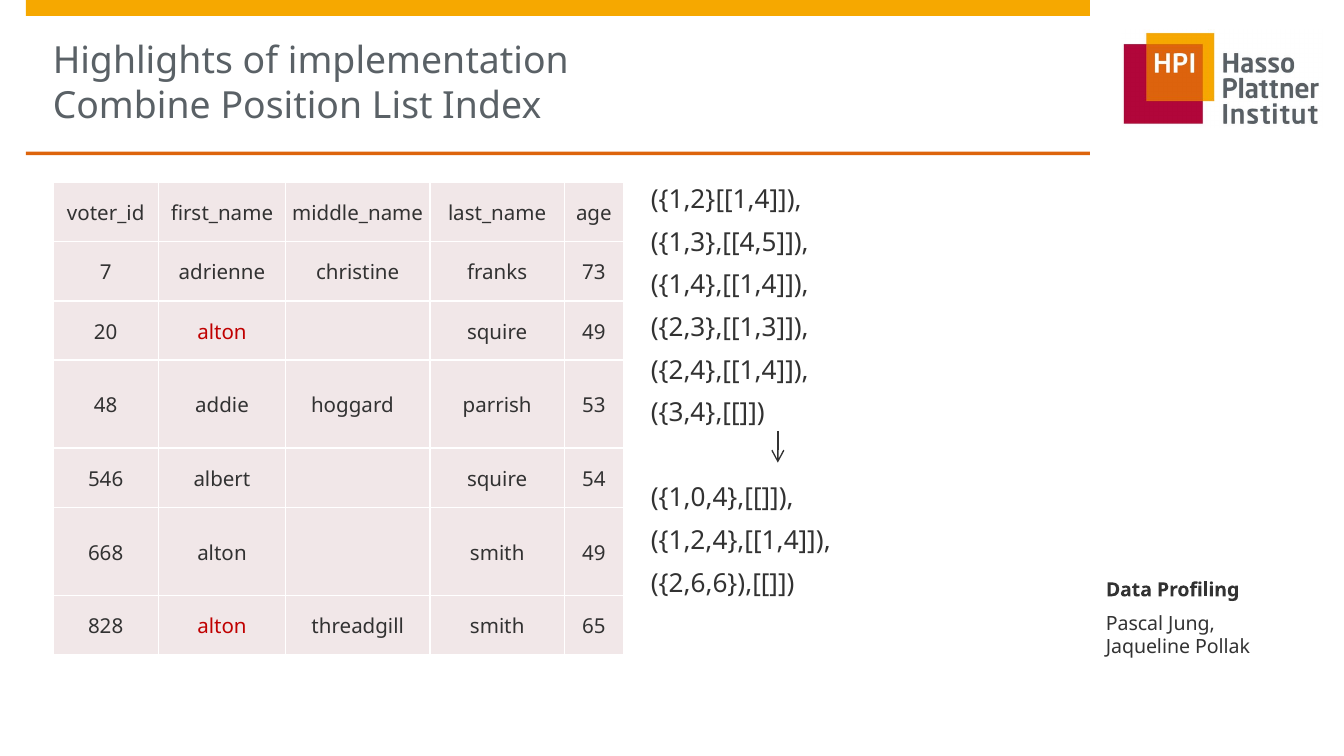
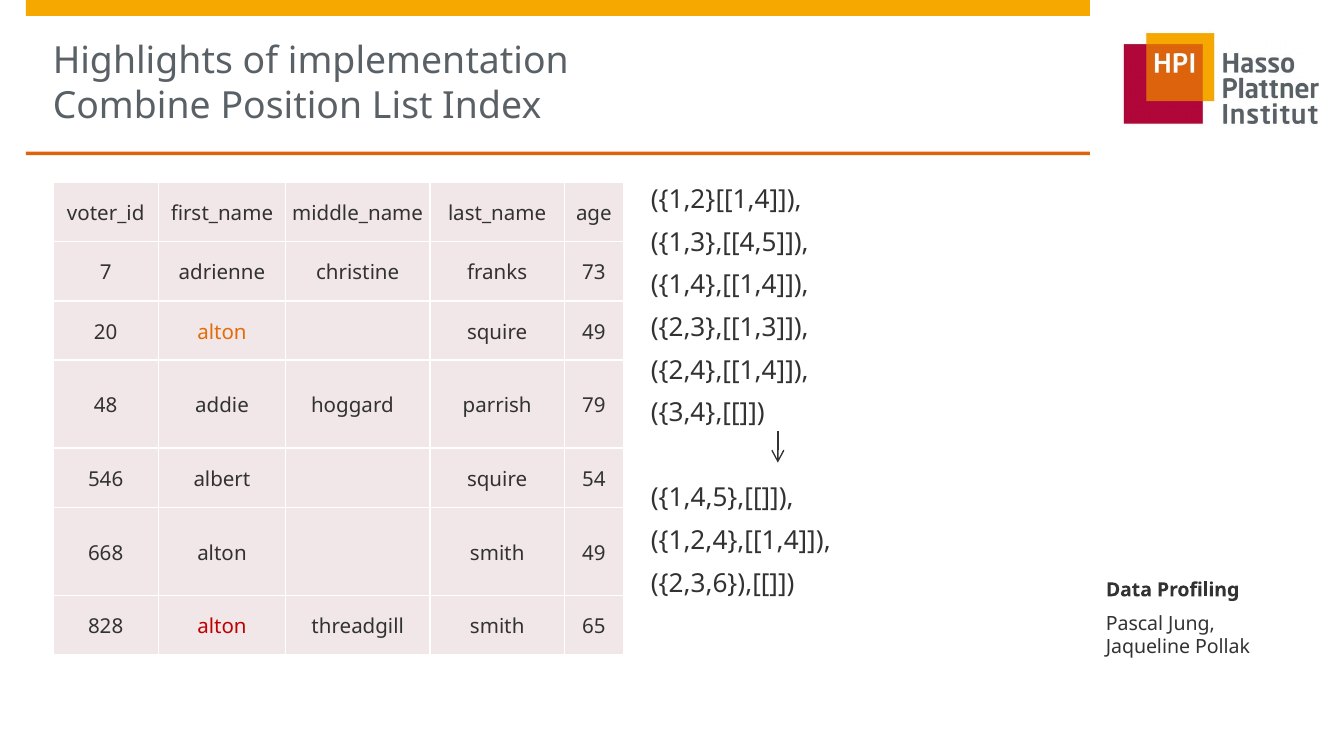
alton at (222, 332) colour: red -> orange
53: 53 -> 79
1,0,4},[[: 1,0,4},[[ -> 1,4,5},[[
2,6,6}),[[: 2,6,6}),[[ -> 2,3,6}),[[
